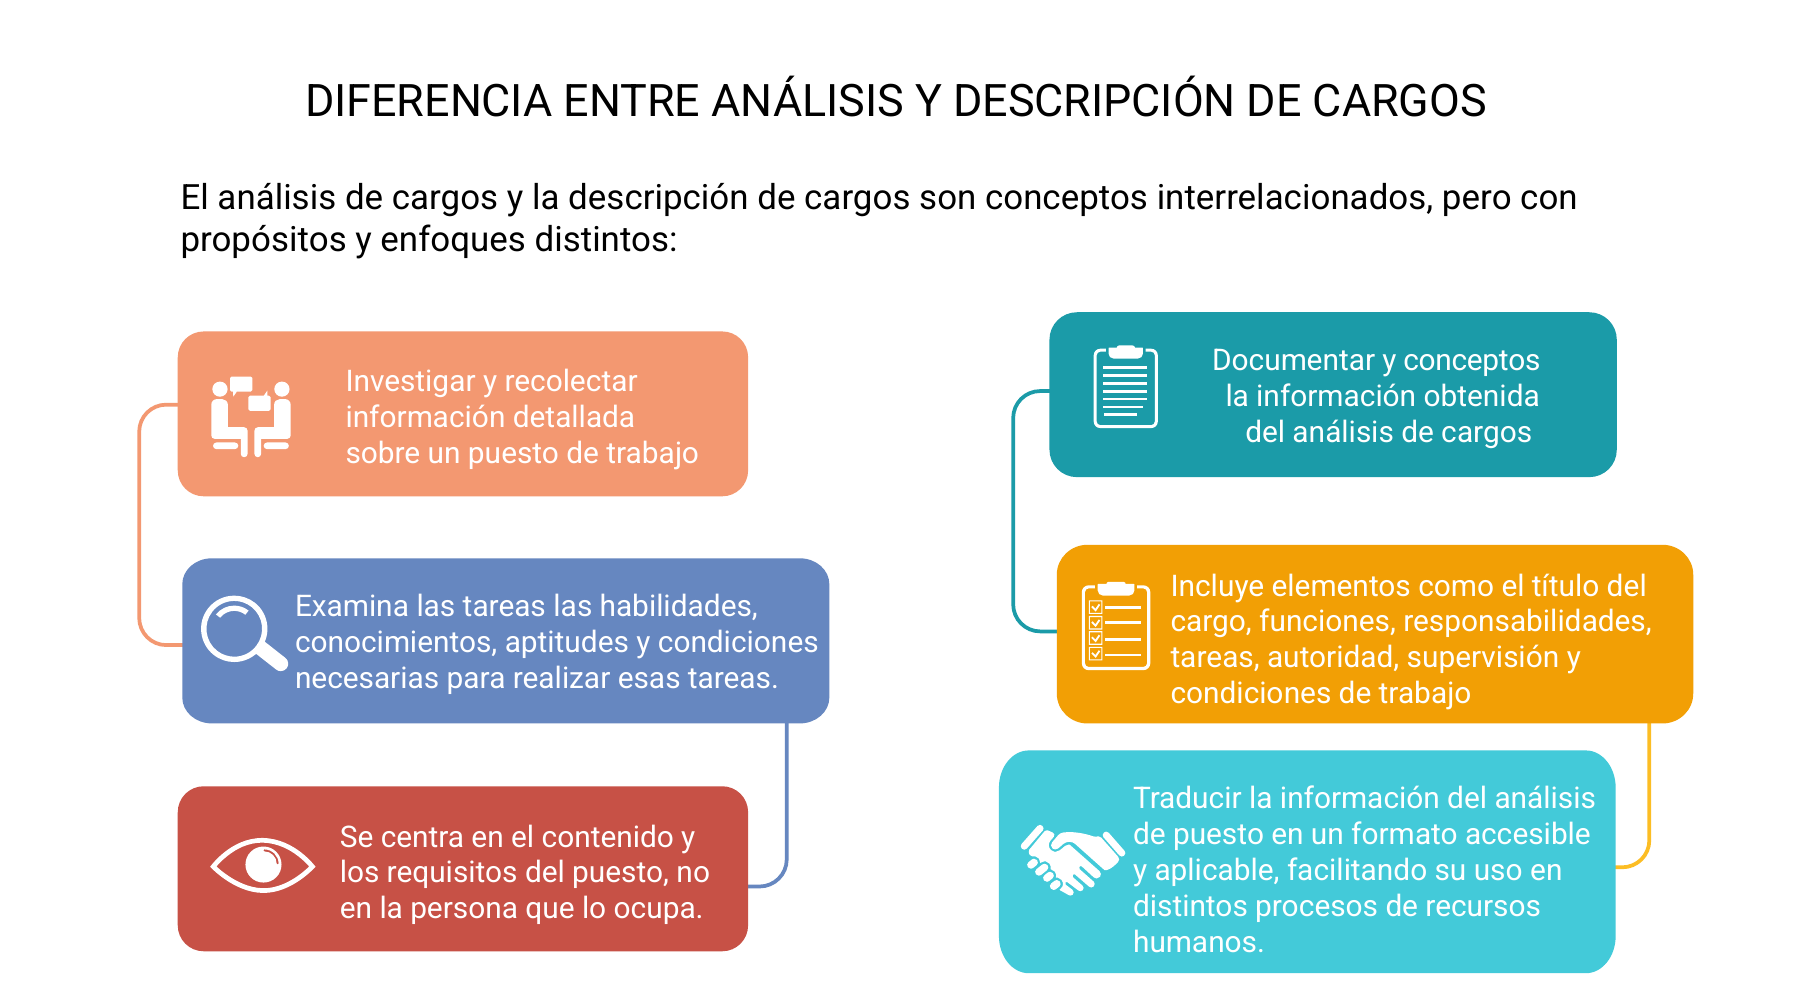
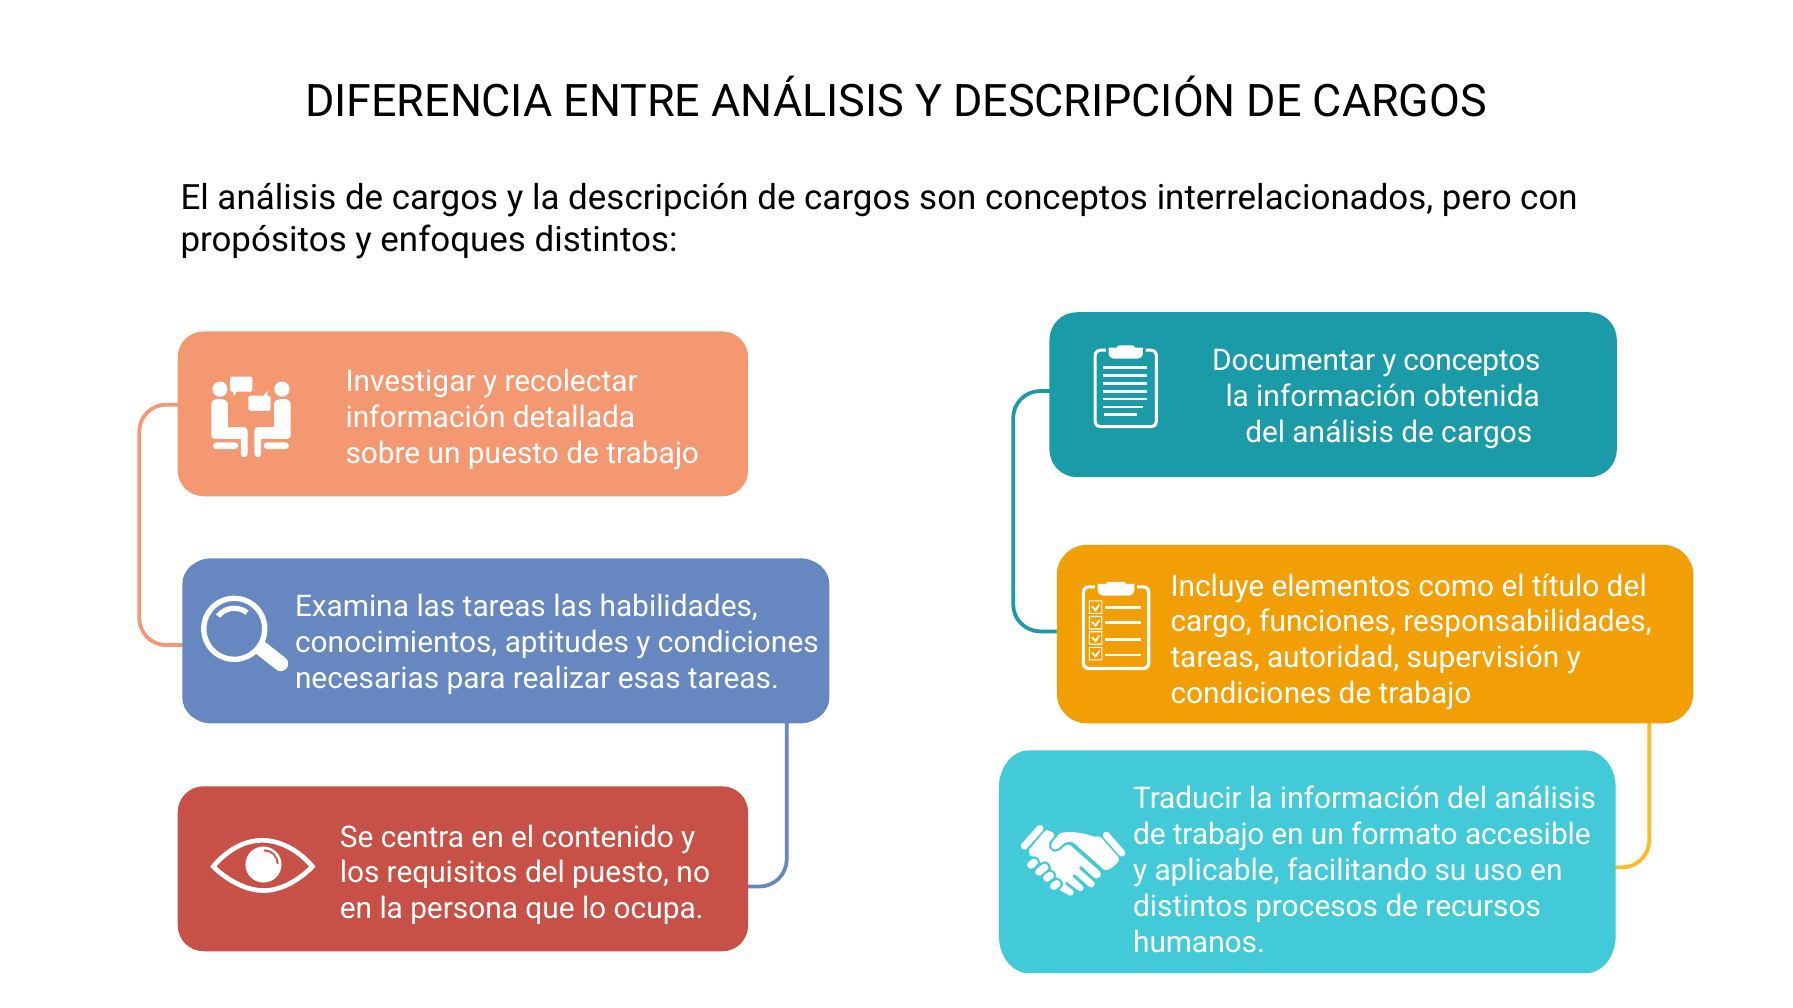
puesto at (1219, 835): puesto -> trabajo
